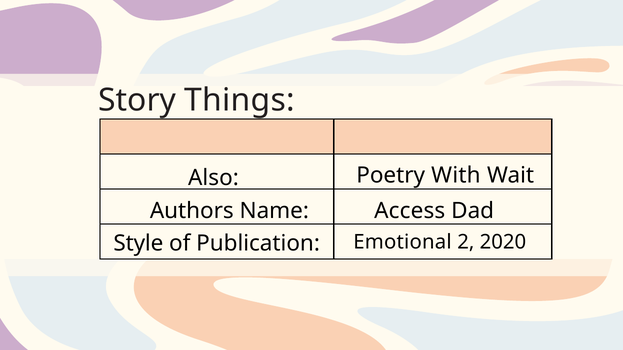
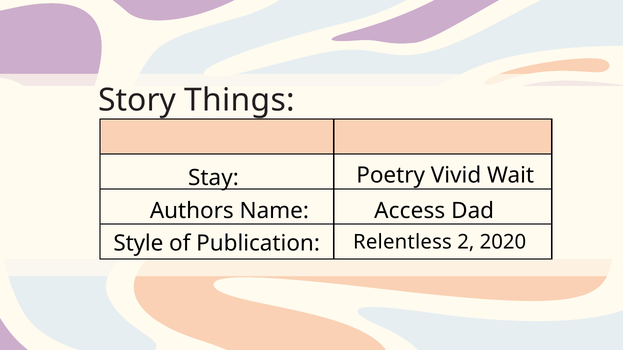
With: With -> Vivid
Also: Also -> Stay
Emotional: Emotional -> Relentless
